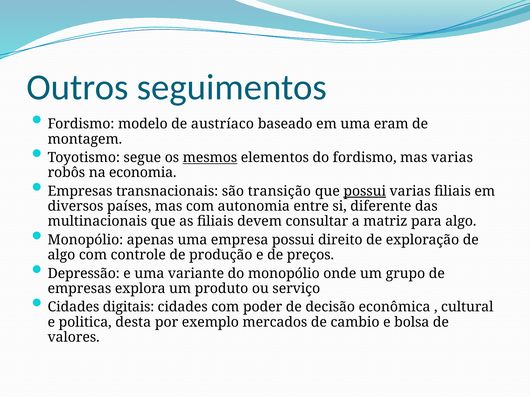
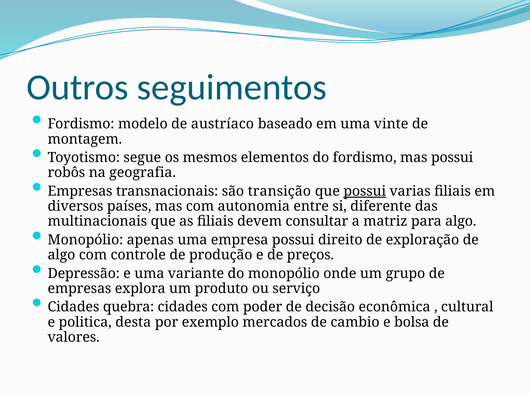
eram: eram -> vinte
mesmos underline: present -> none
mas varias: varias -> possui
economia: economia -> geografia
digitais: digitais -> quebra
